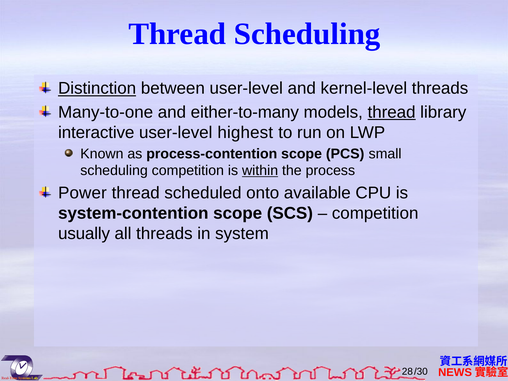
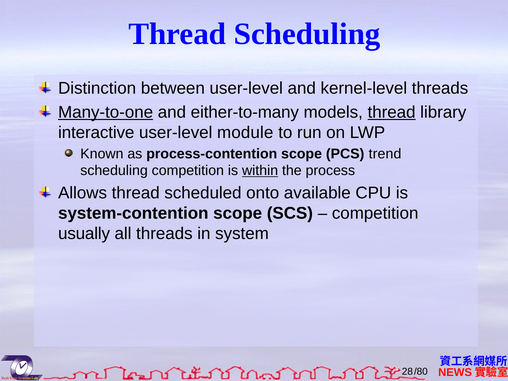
Distinction underline: present -> none
Many-to-one underline: none -> present
highest: highest -> module
small: small -> trend
Power: Power -> Allows
/30: /30 -> /80
